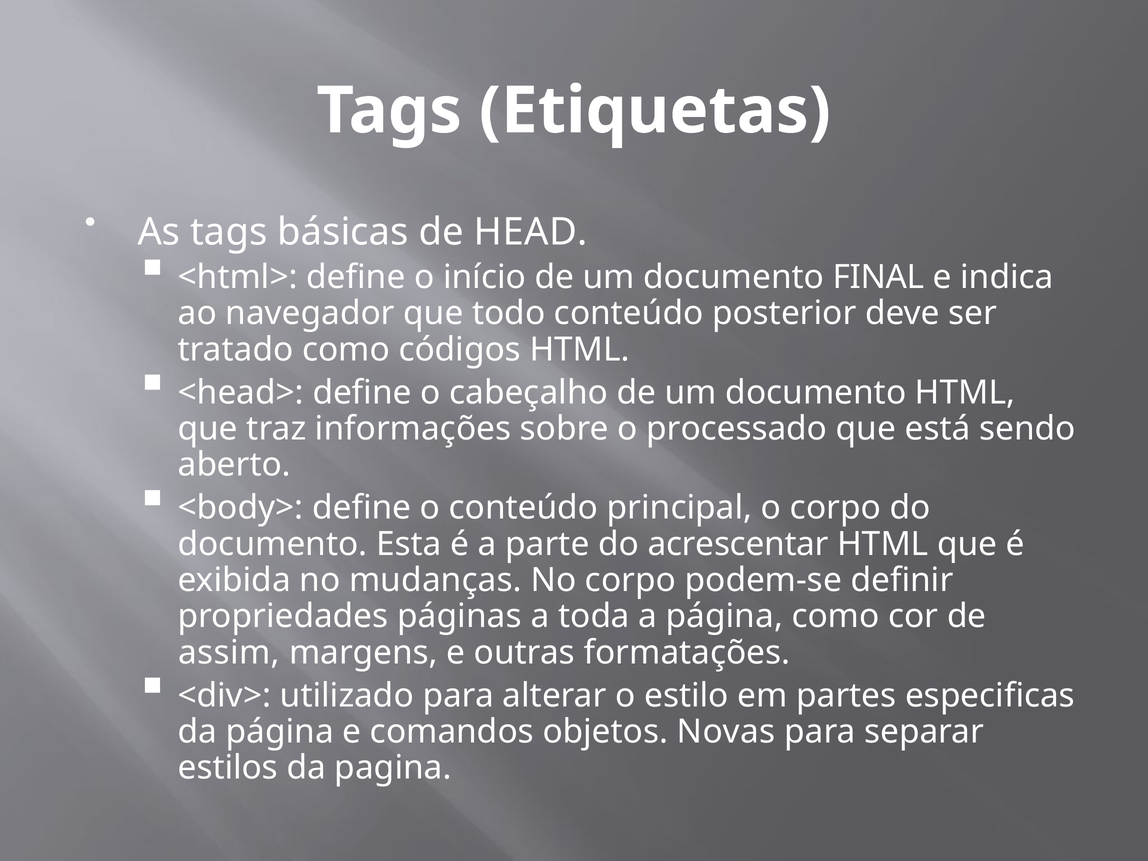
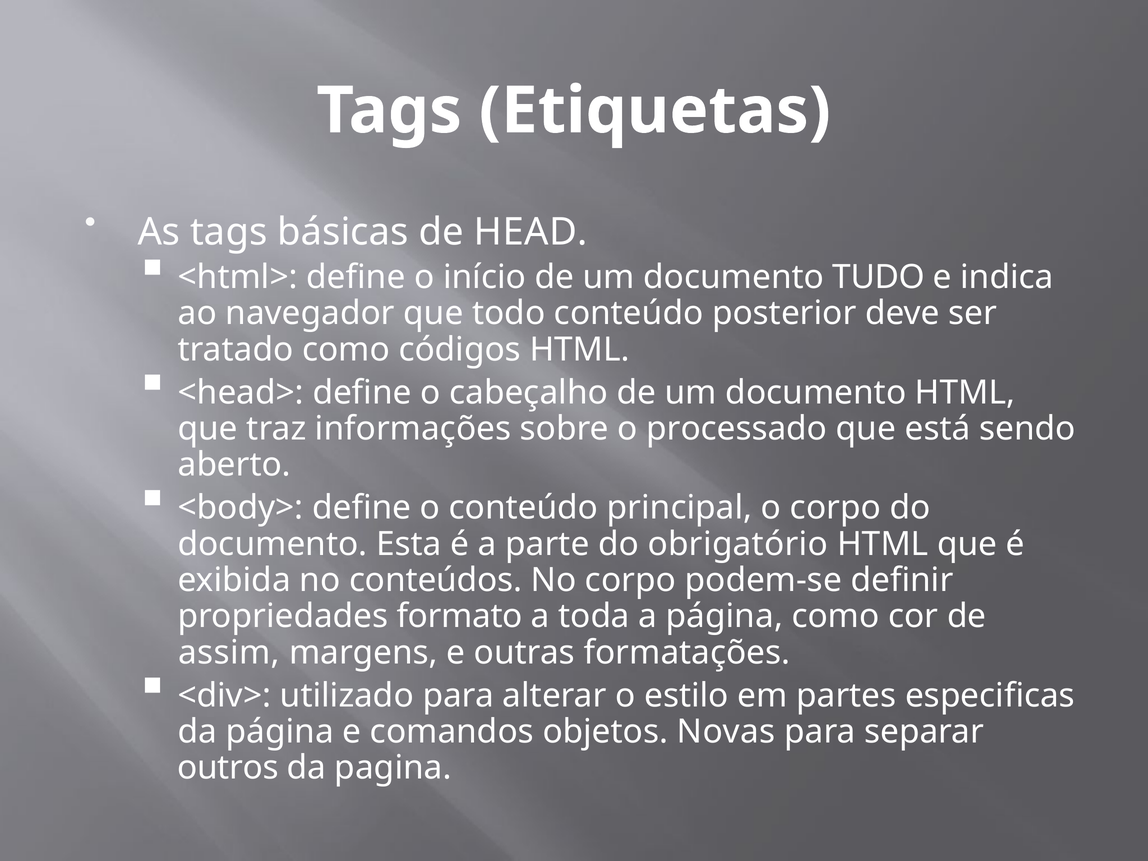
FINAL: FINAL -> TUDO
acrescentar: acrescentar -> obrigatório
mudanças: mudanças -> conteúdos
páginas: páginas -> formato
estilos: estilos -> outros
